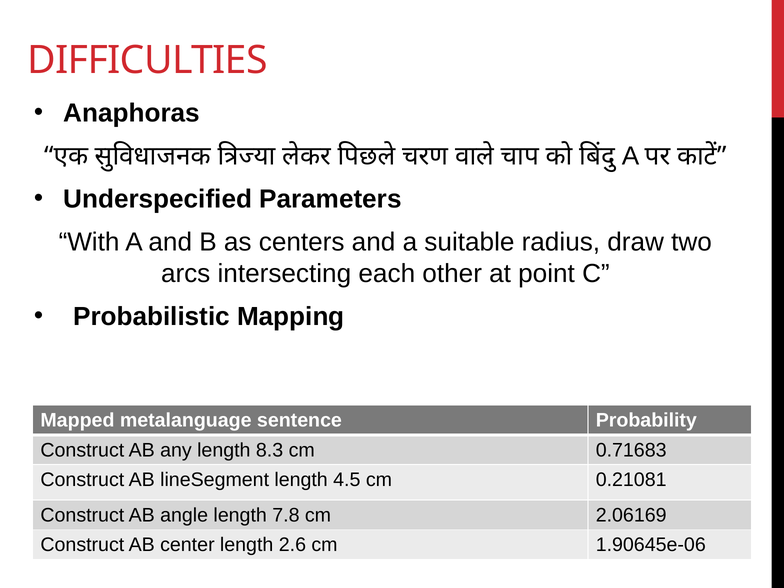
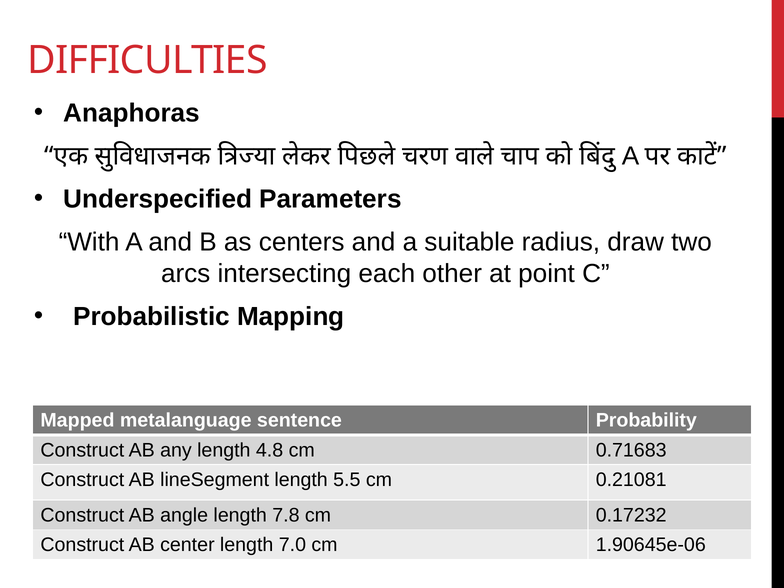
8.3: 8.3 -> 4.8
4.5: 4.5 -> 5.5
2.06169: 2.06169 -> 0.17232
2.6: 2.6 -> 7.0
